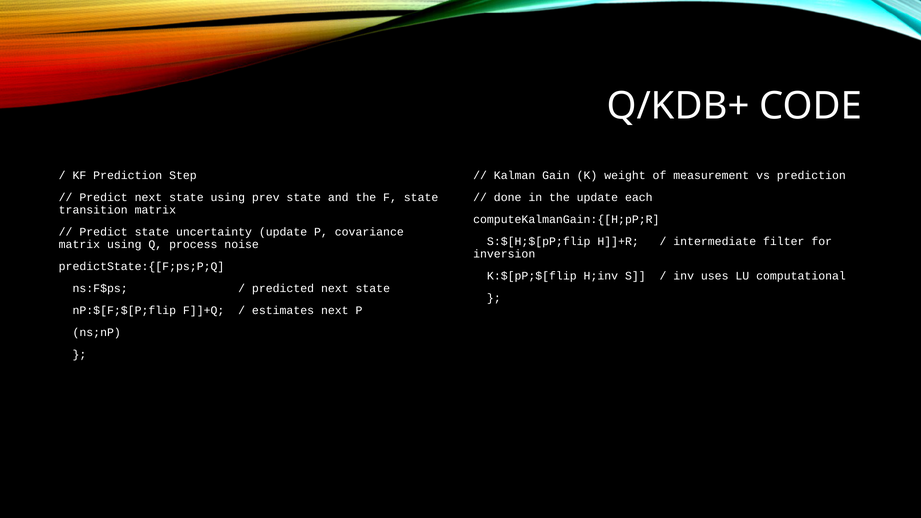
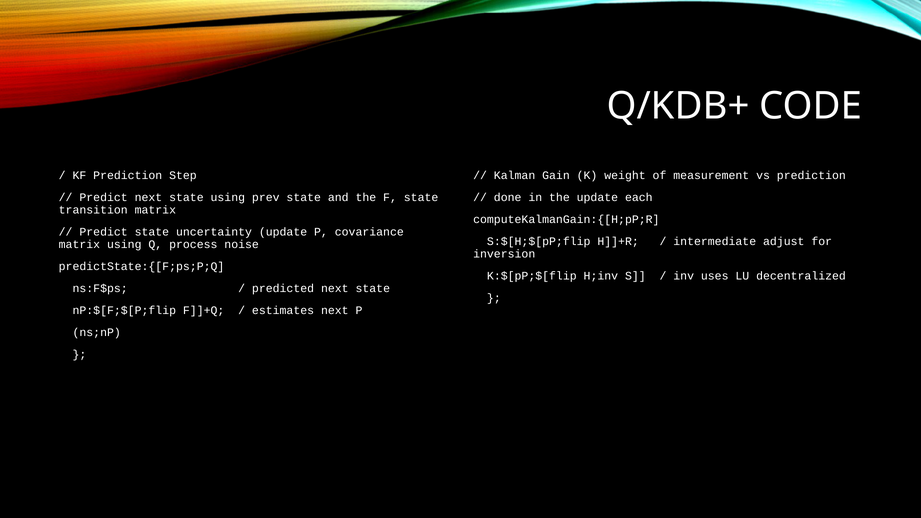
filter: filter -> adjust
computational: computational -> decentralized
